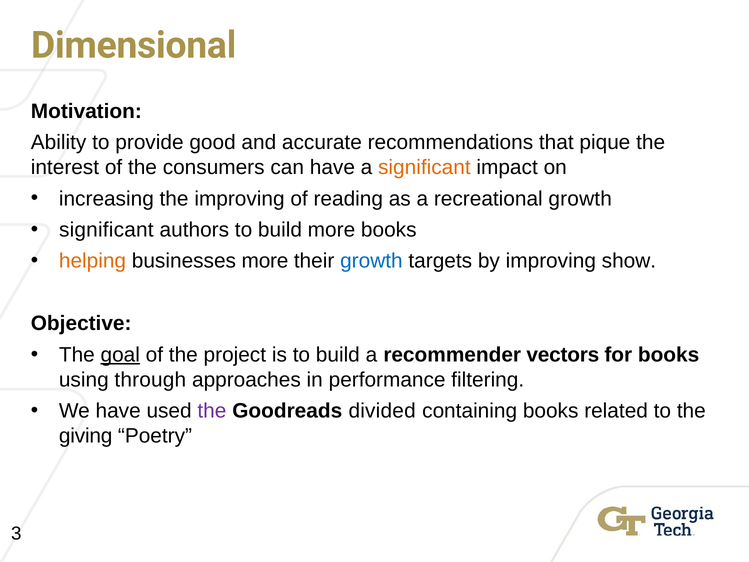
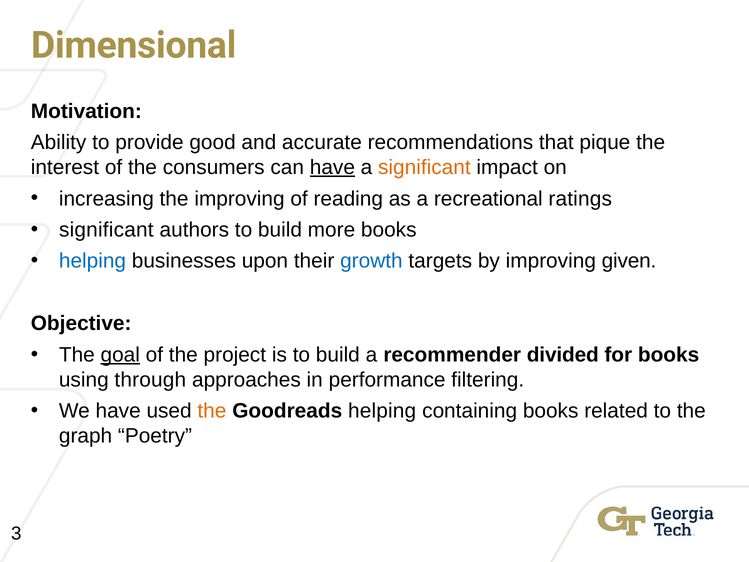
have at (332, 167) underline: none -> present
recreational growth: growth -> ratings
helping at (93, 261) colour: orange -> blue
businesses more: more -> upon
show: show -> given
vectors: vectors -> divided
the at (212, 411) colour: purple -> orange
Goodreads divided: divided -> helping
giving: giving -> graph
